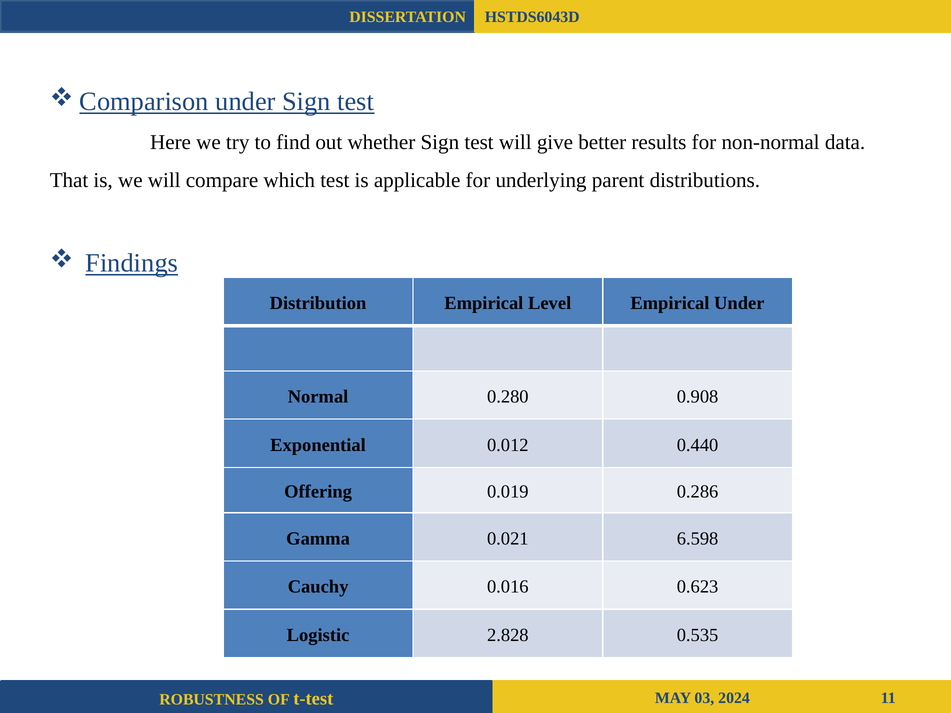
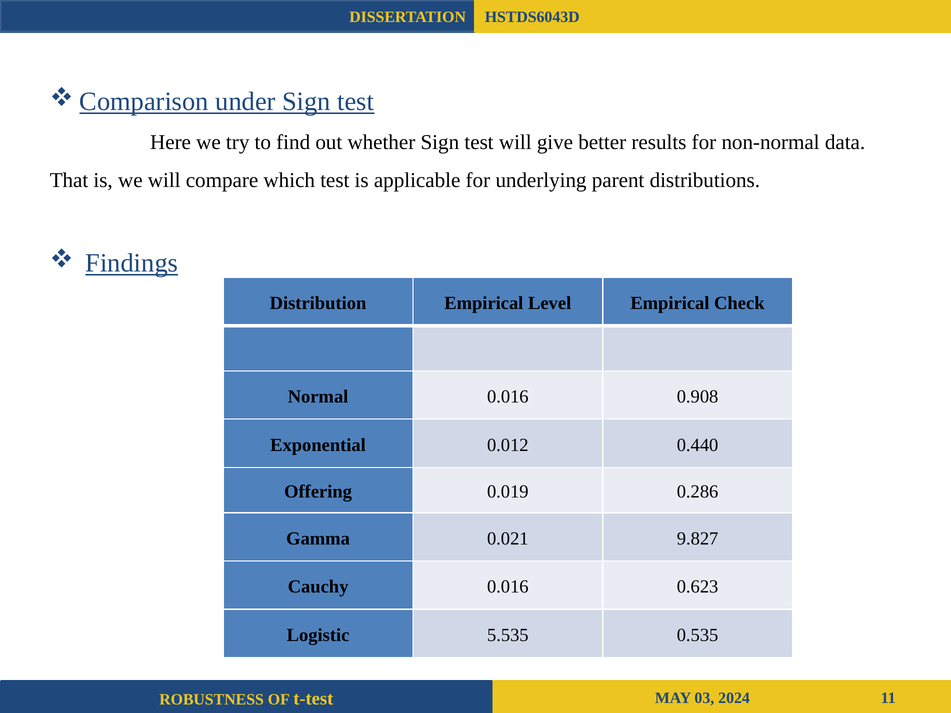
Empirical Under: Under -> Check
Normal 0.280: 0.280 -> 0.016
6.598: 6.598 -> 9.827
2.828: 2.828 -> 5.535
